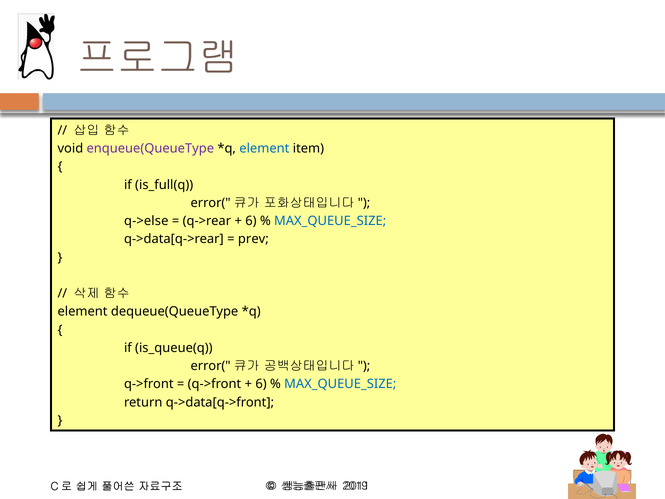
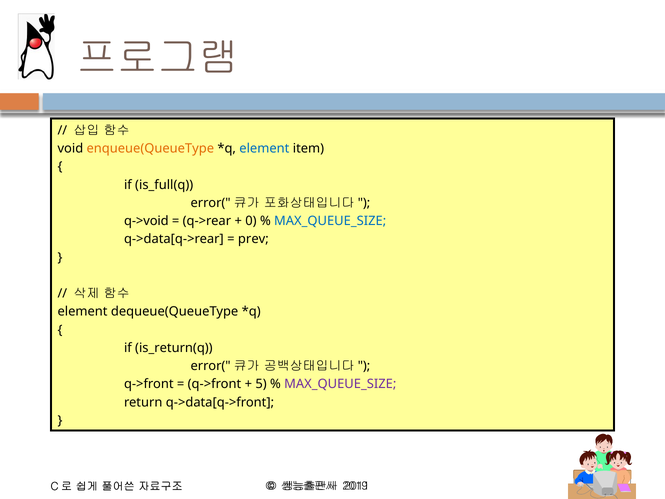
enqueue(QueueType colour: purple -> orange
q->else: q->else -> q->void
6 at (251, 221): 6 -> 0
is_queue(q: is_queue(q -> is_return(q
6 at (261, 384): 6 -> 5
MAX_QUEUE_SIZE at (340, 384) colour: blue -> purple
